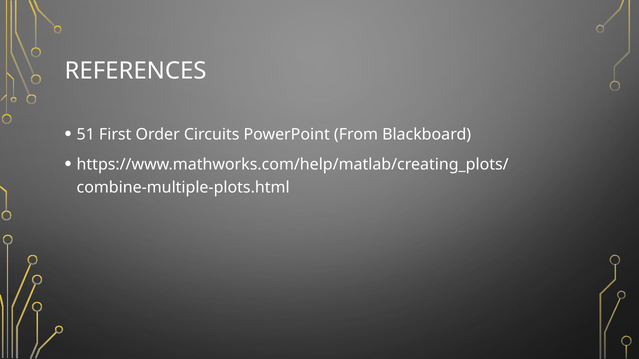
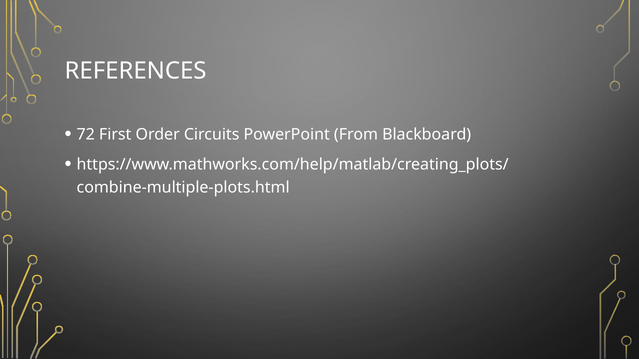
51: 51 -> 72
